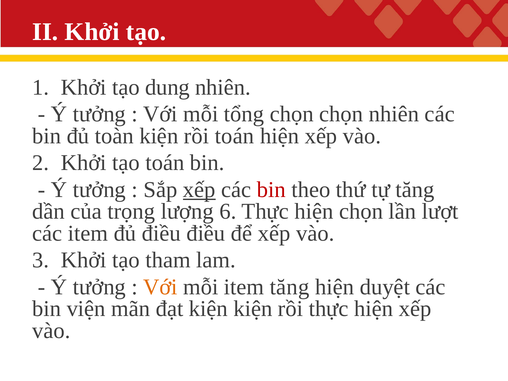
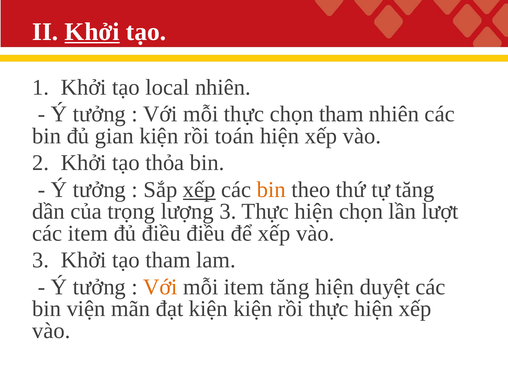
Khởi at (92, 32) underline: none -> present
dung: dung -> local
mỗi tổng: tổng -> thực
chọn chọn: chọn -> tham
toàn: toàn -> gian
tạo toán: toán -> thỏa
bin at (271, 190) colour: red -> orange
lượng 6: 6 -> 3
